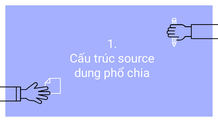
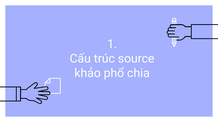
dung: dung -> khảo
